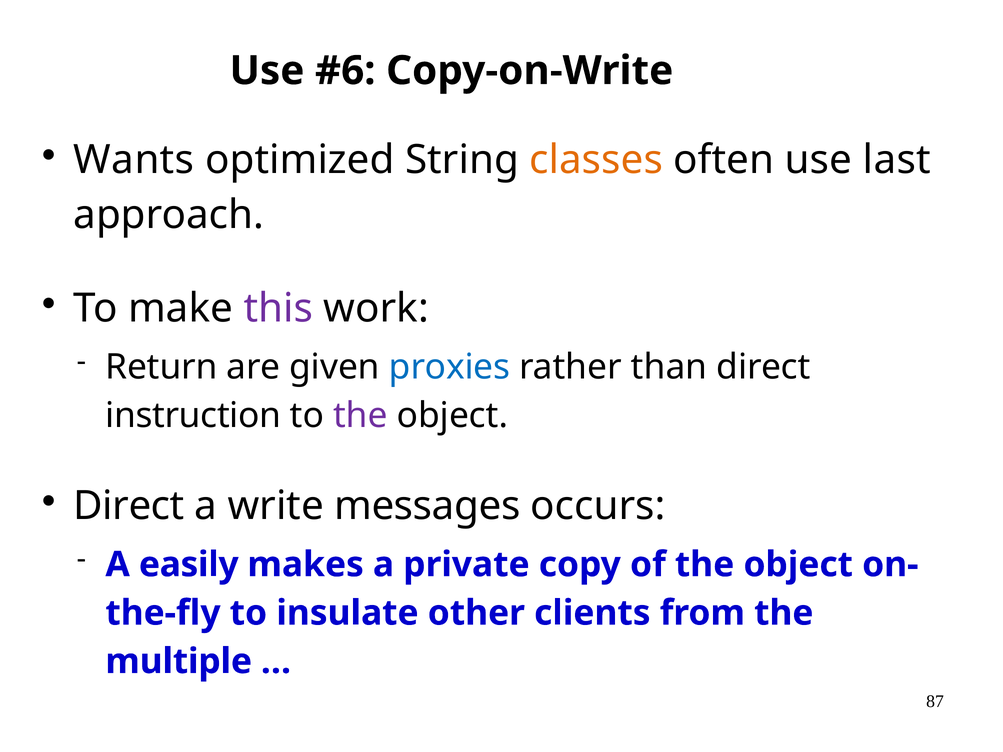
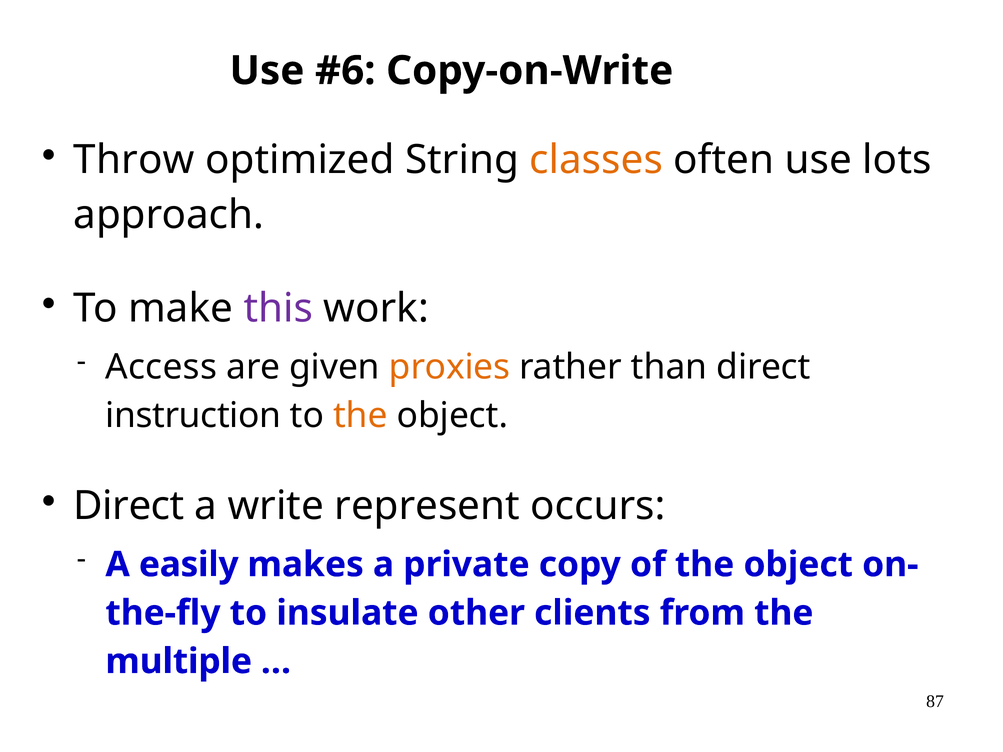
Wants: Wants -> Throw
last: last -> lots
Return: Return -> Access
proxies colour: blue -> orange
the at (360, 415) colour: purple -> orange
messages: messages -> represent
